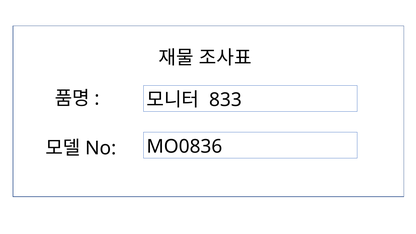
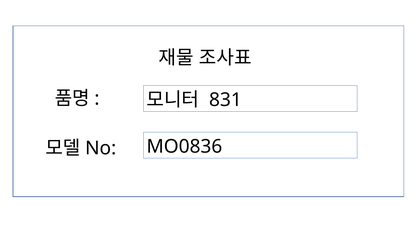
833: 833 -> 831
